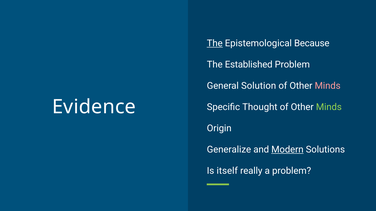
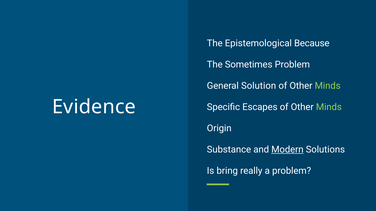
The at (215, 43) underline: present -> none
Established: Established -> Sometimes
Minds at (328, 86) colour: pink -> light green
Thought: Thought -> Escapes
Generalize: Generalize -> Substance
itself: itself -> bring
